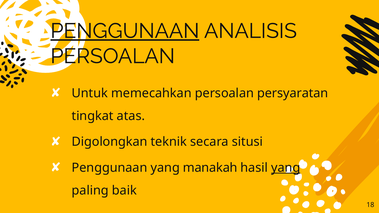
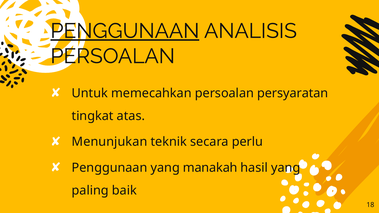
Digolongkan: Digolongkan -> Menunjukan
situsi: situsi -> perlu
yang at (286, 168) underline: present -> none
